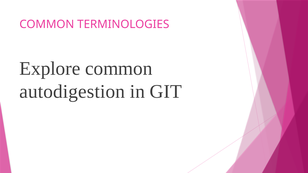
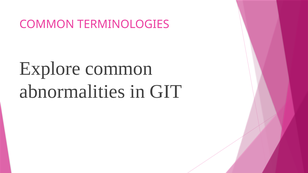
autodigestion: autodigestion -> abnormalities
